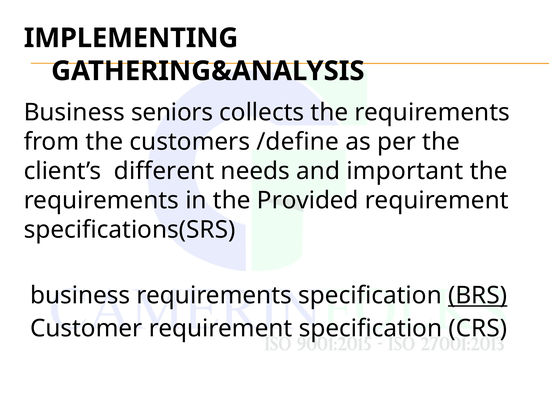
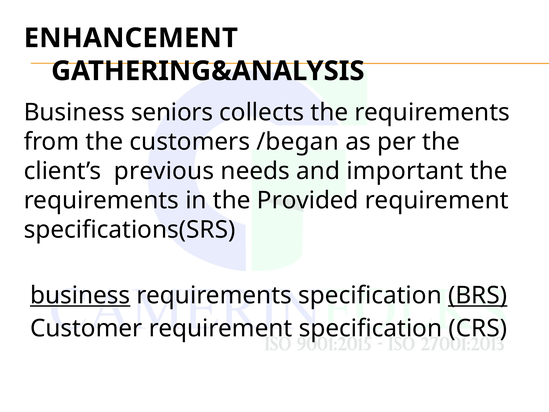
IMPLEMENTING: IMPLEMENTING -> ENHANCEMENT
/define: /define -> /began
different: different -> previous
business at (80, 295) underline: none -> present
